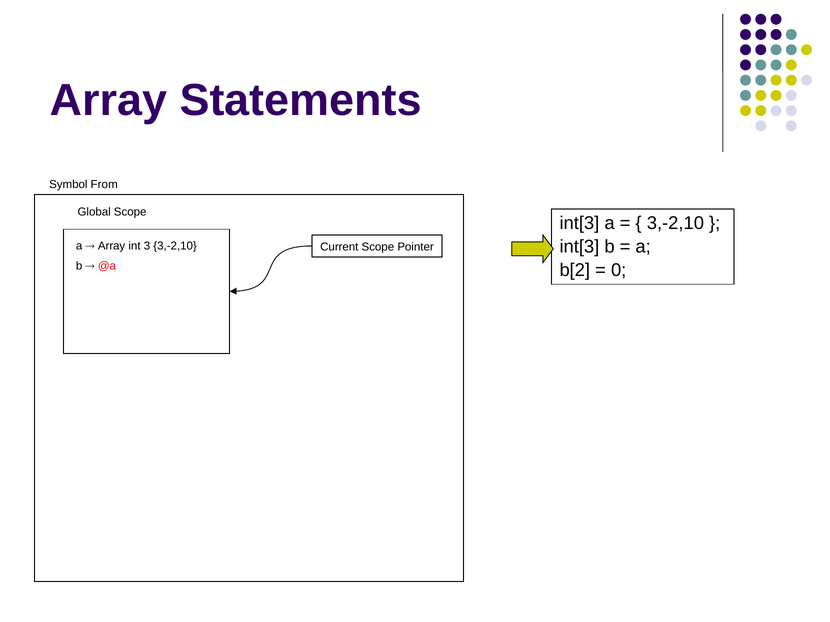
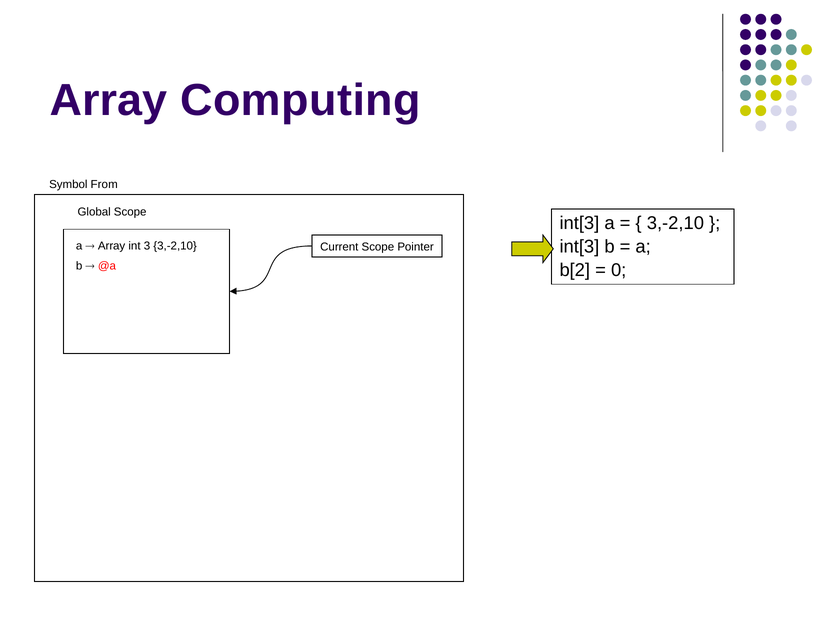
Statements: Statements -> Computing
